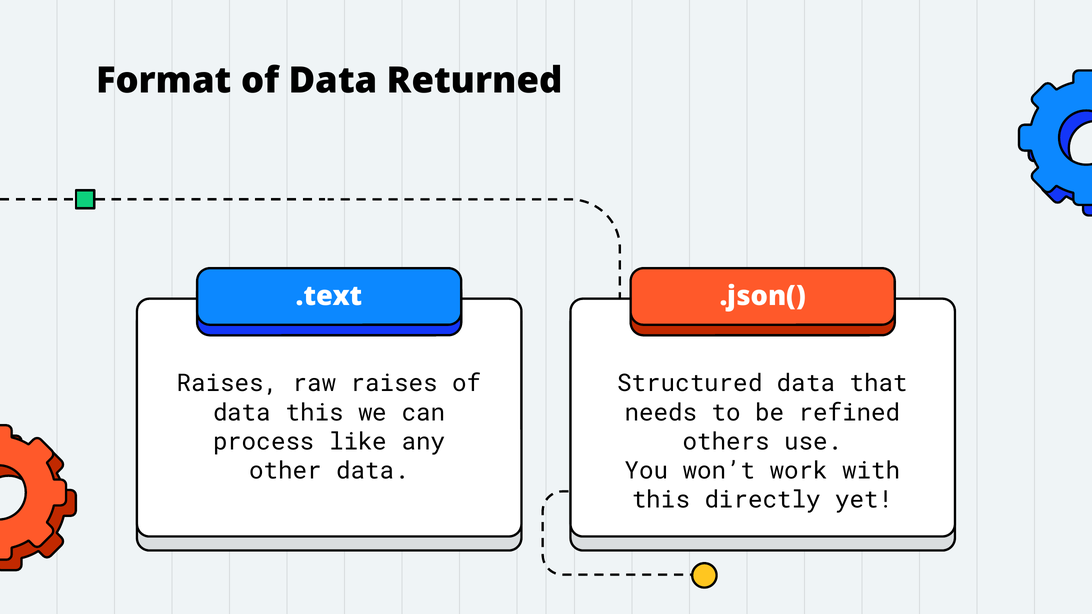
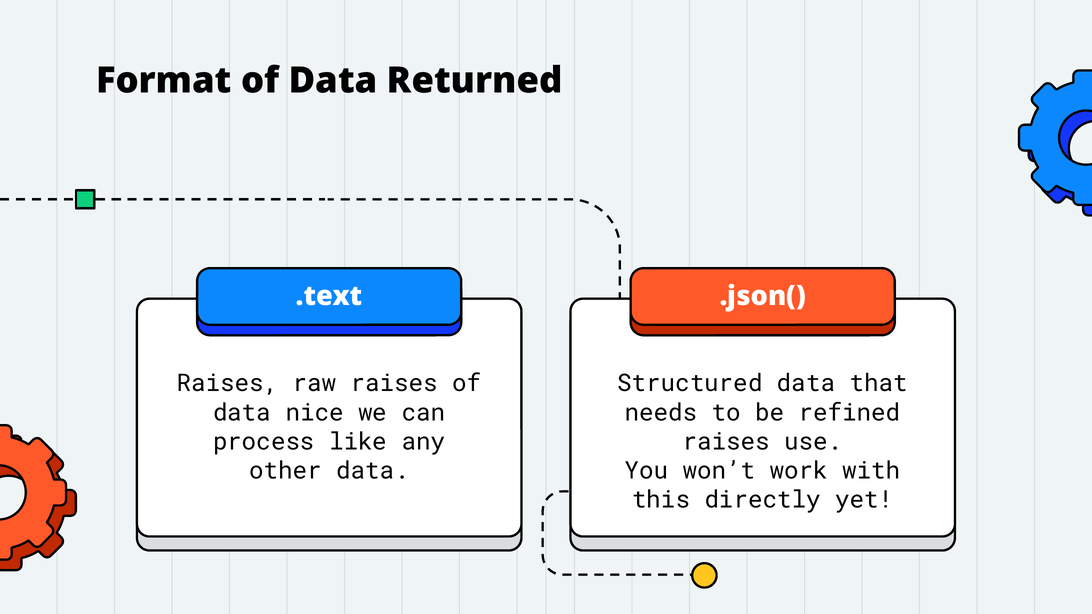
data this: this -> nice
others at (726, 442): others -> raises
